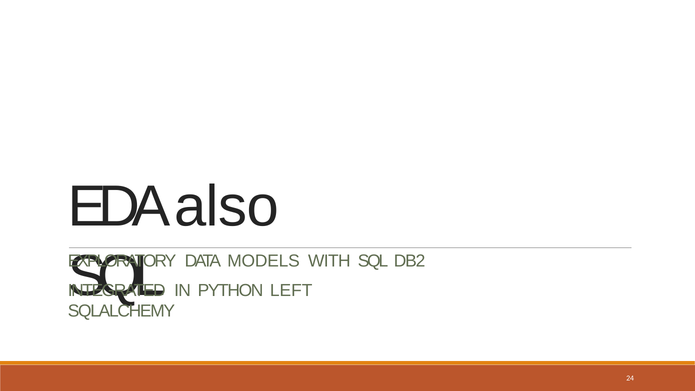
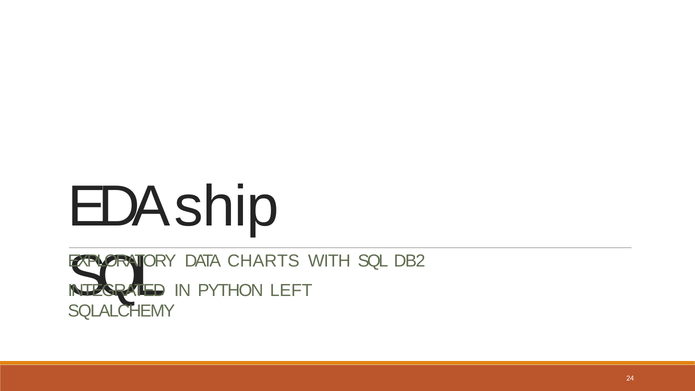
also: also -> ship
MODELS: MODELS -> CHARTS
